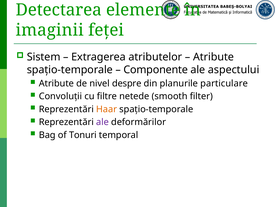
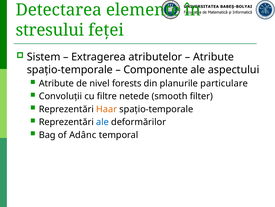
imaginii: imaginii -> stresului
despre: despre -> forests
ale at (102, 122) colour: purple -> blue
Tonuri: Tonuri -> Adânc
